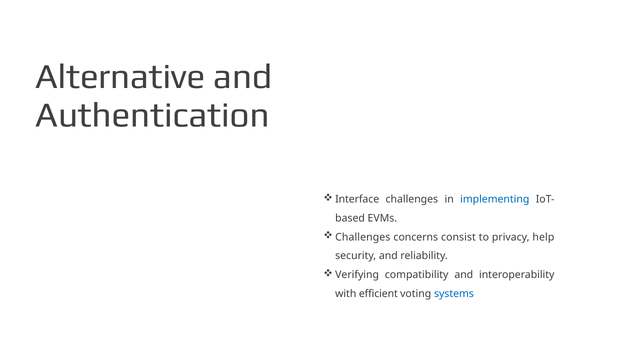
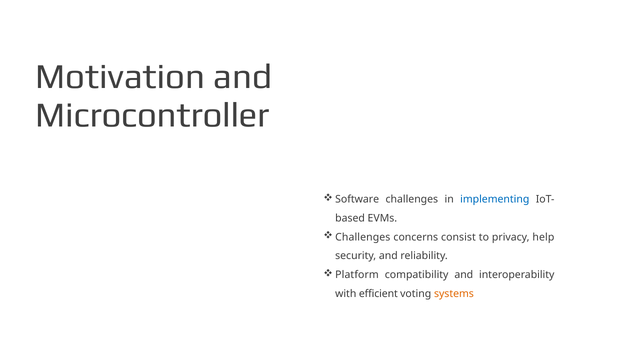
Alternative: Alternative -> Motivation
Authentication: Authentication -> Microcontroller
Interface: Interface -> Software
Verifying: Verifying -> Platform
systems colour: blue -> orange
